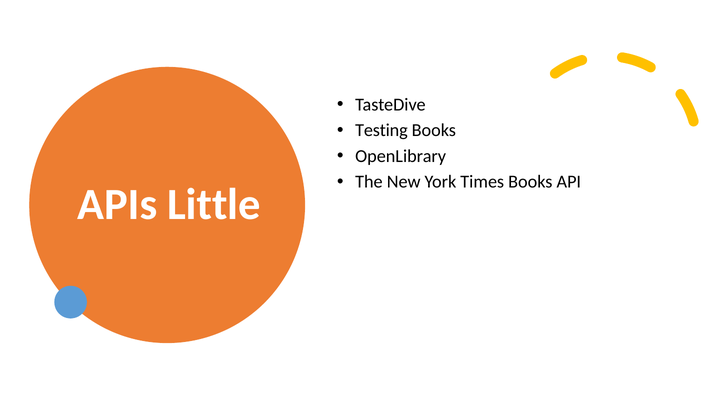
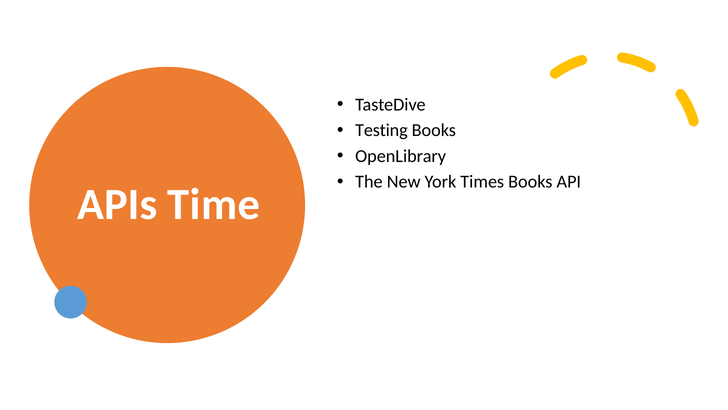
Little: Little -> Time
